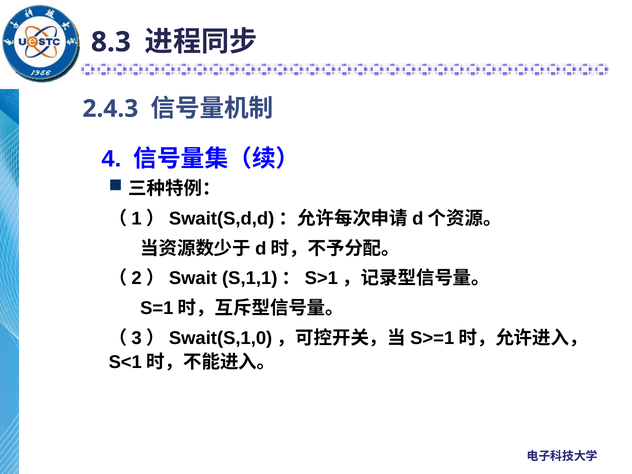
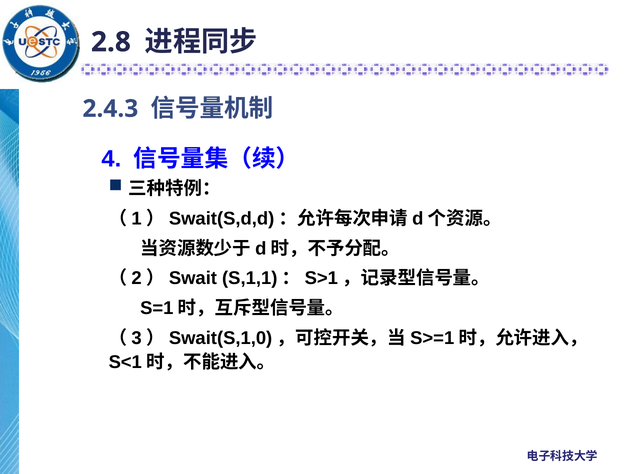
8.3: 8.3 -> 2.8
